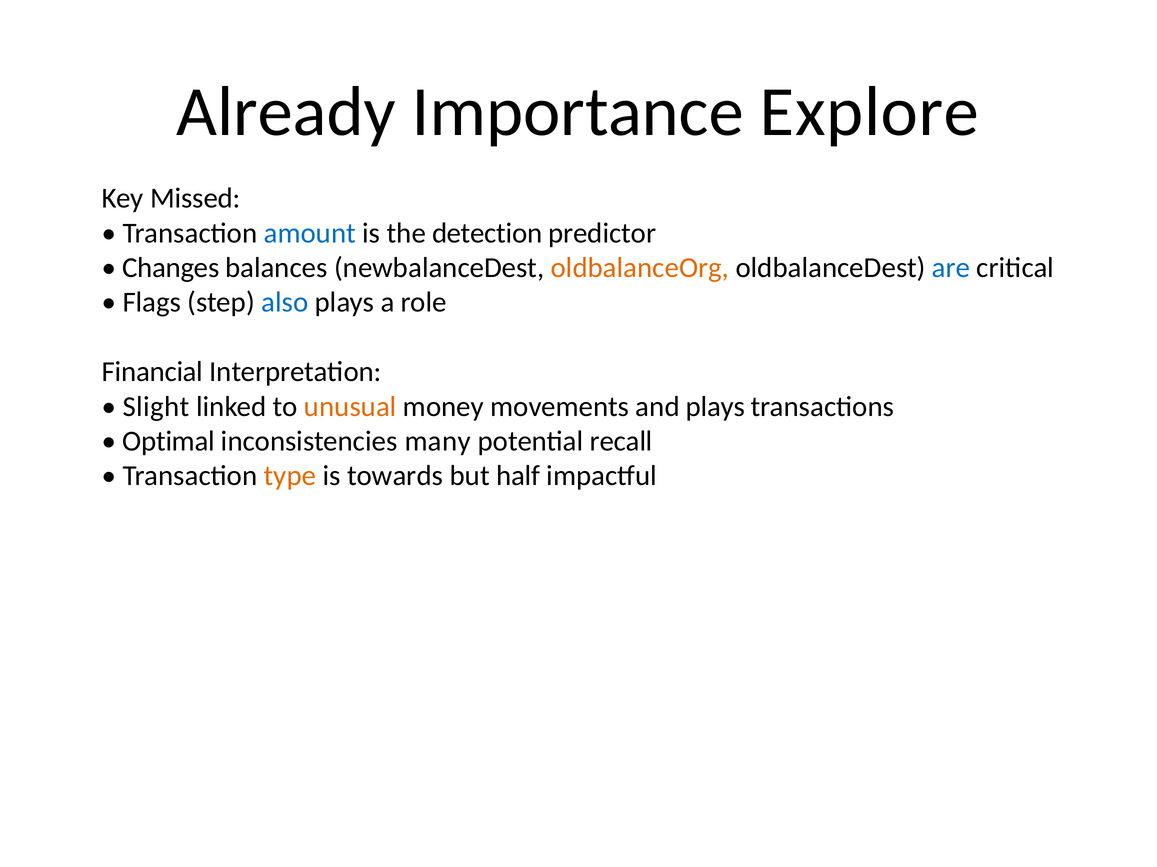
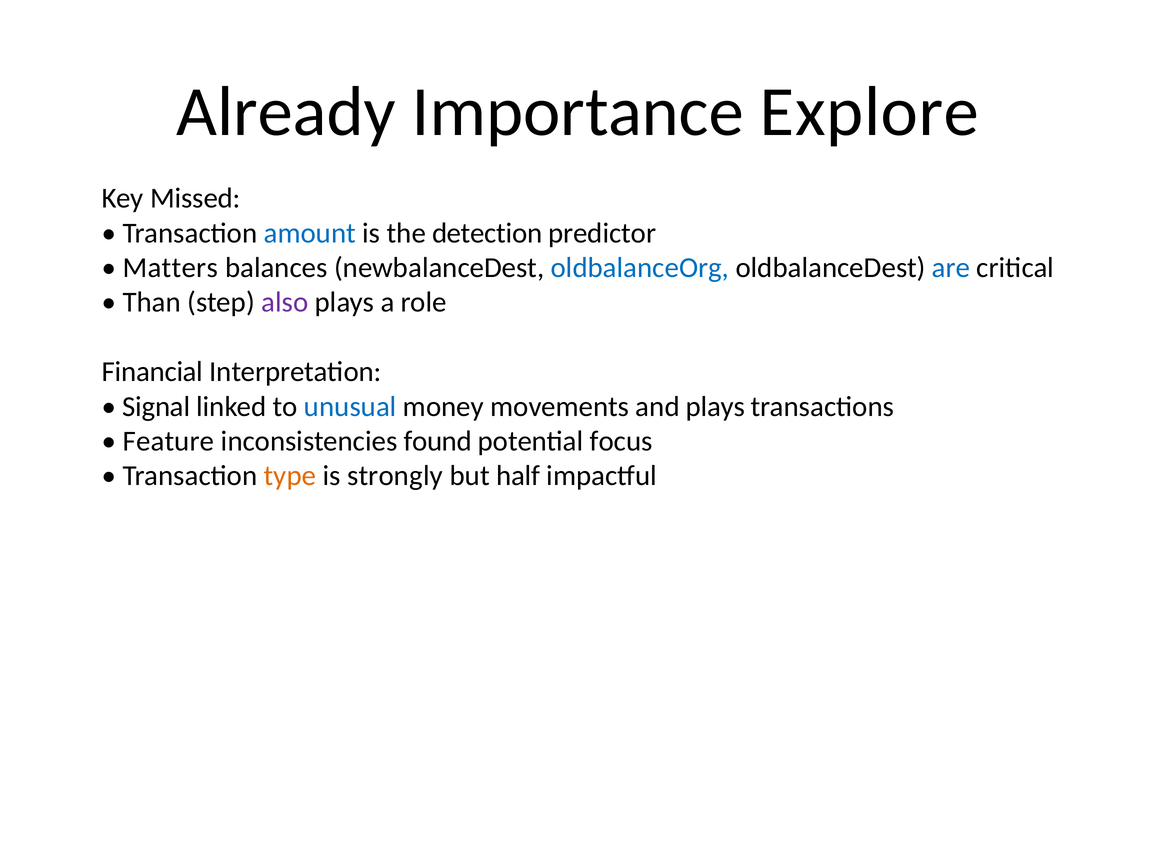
Changes: Changes -> Matters
oldbalanceOrg colour: orange -> blue
Flags: Flags -> Than
also colour: blue -> purple
Slight: Slight -> Signal
unusual colour: orange -> blue
Optimal: Optimal -> Feature
many: many -> found
recall: recall -> focus
towards: towards -> strongly
